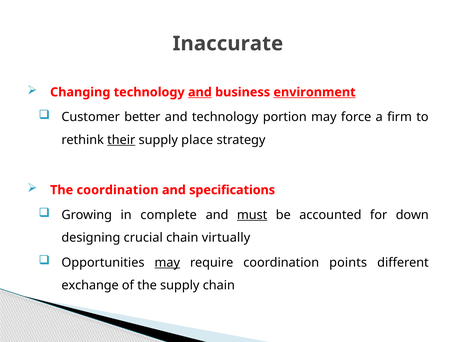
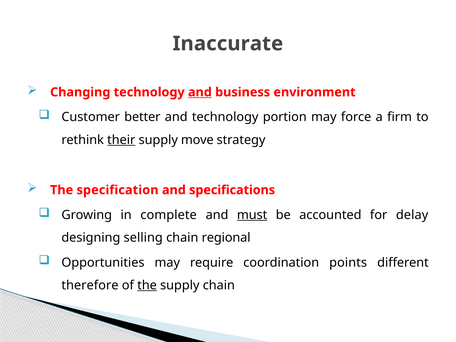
environment underline: present -> none
place: place -> move
The coordination: coordination -> specification
down: down -> delay
crucial: crucial -> selling
virtually: virtually -> regional
may at (167, 263) underline: present -> none
exchange: exchange -> therefore
the at (147, 285) underline: none -> present
